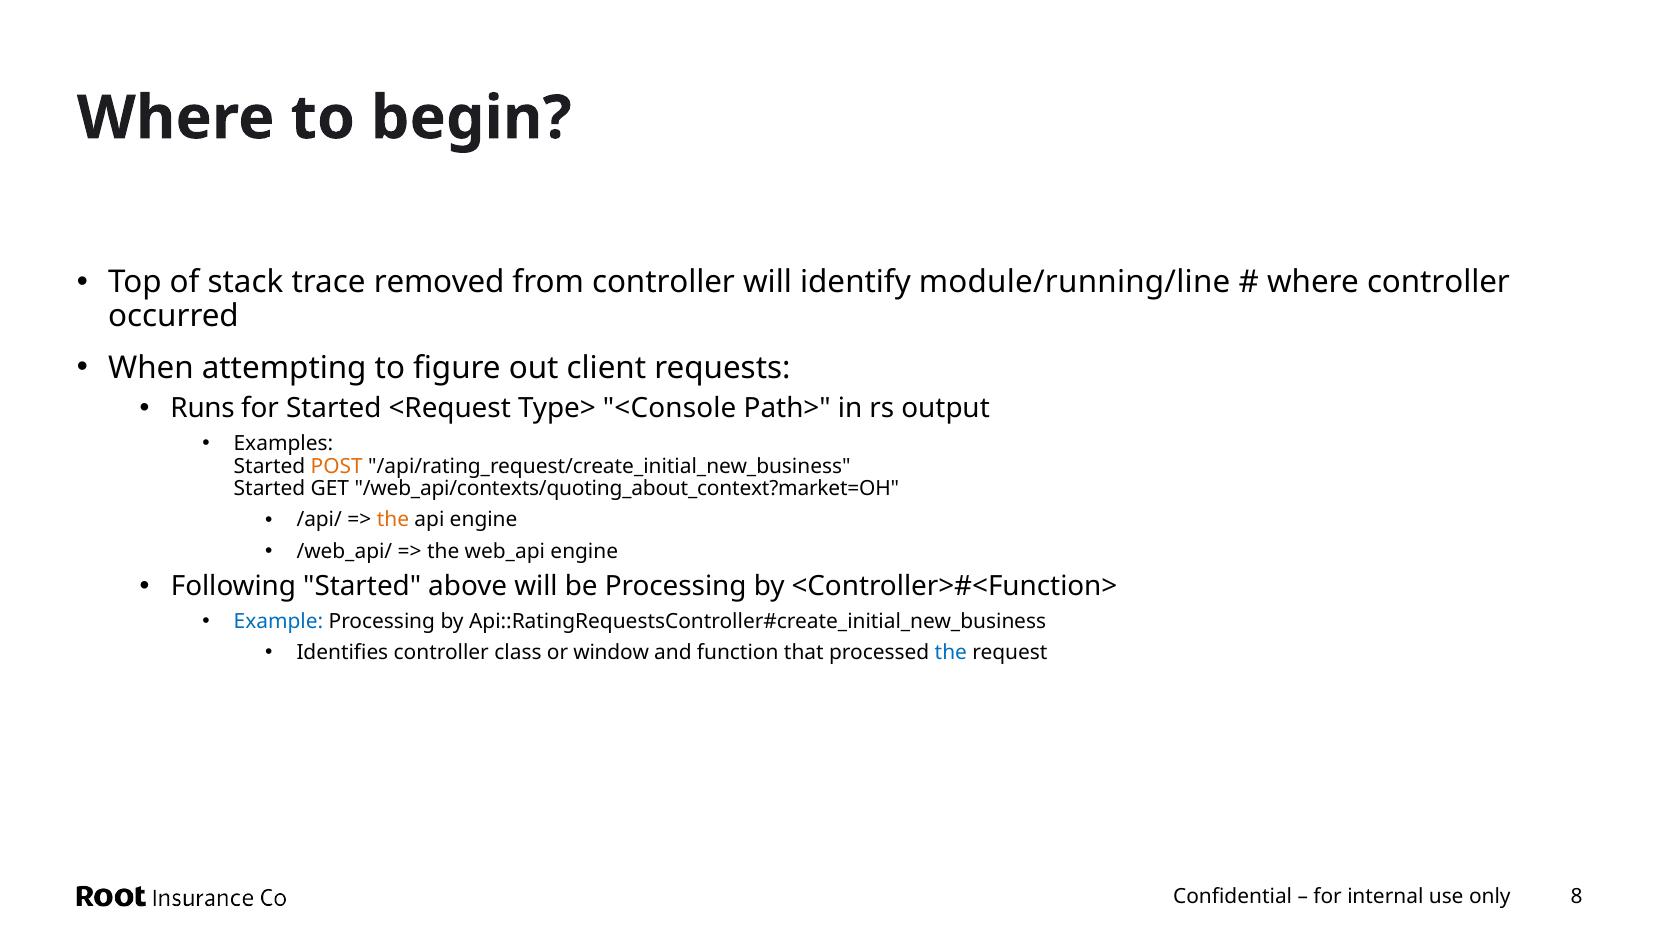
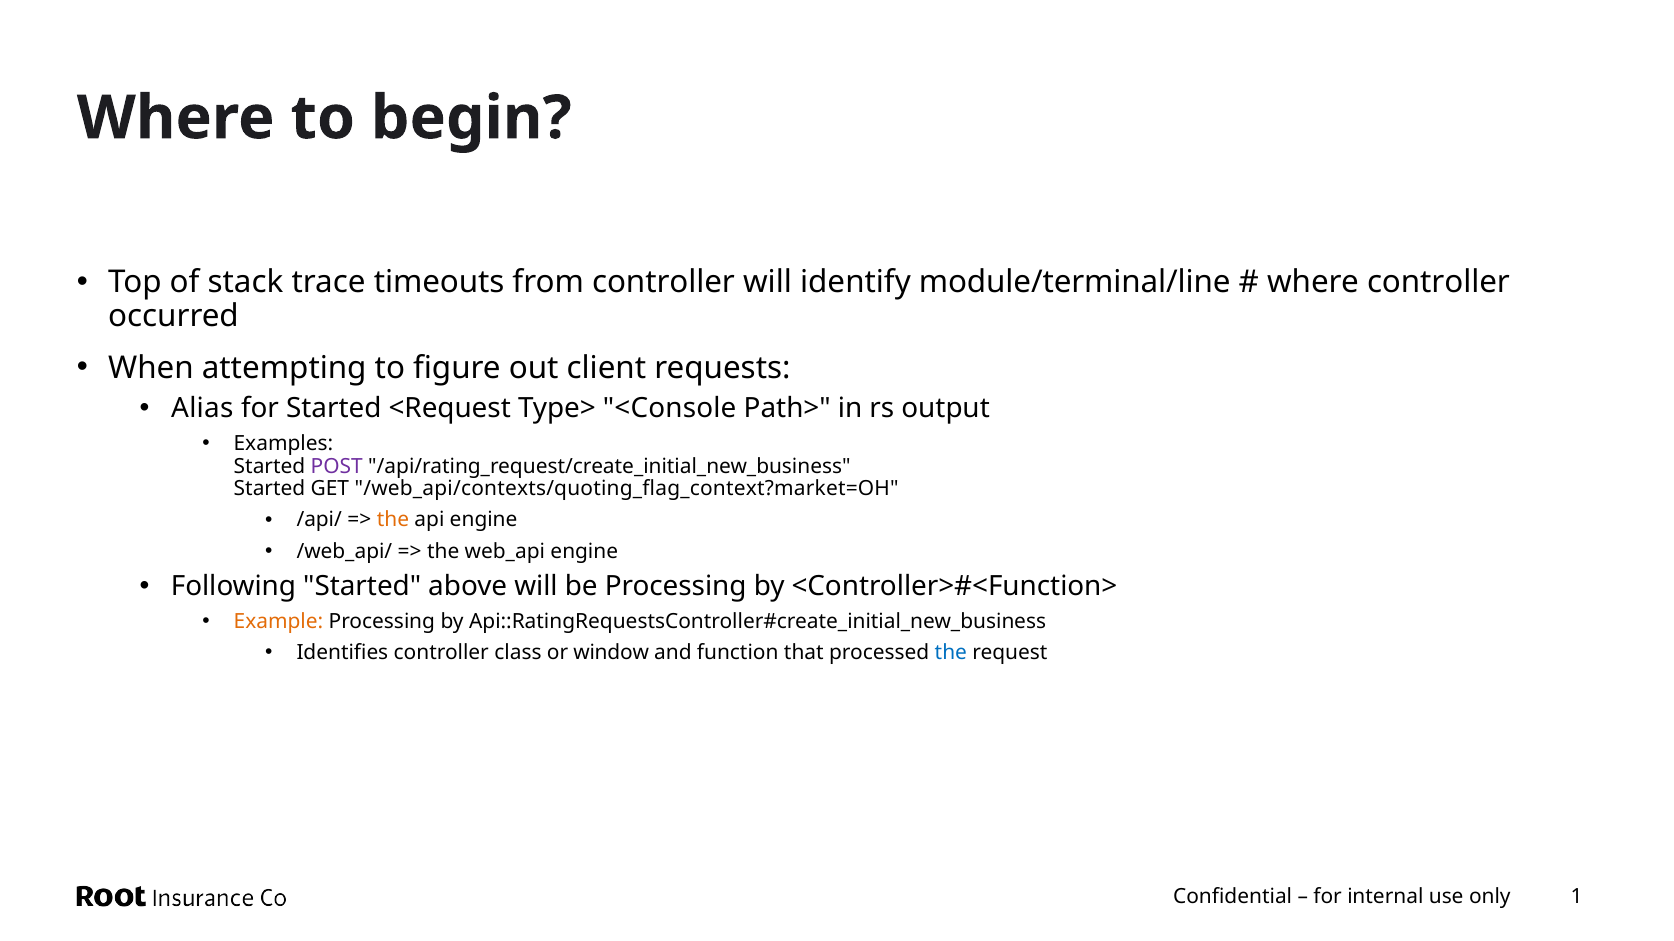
removed: removed -> timeouts
module/running/line: module/running/line -> module/terminal/line
Runs: Runs -> Alias
POST colour: orange -> purple
/web_api/contexts/quoting_about_context?market=OH: /web_api/contexts/quoting_about_context?market=OH -> /web_api/contexts/quoting_flag_context?market=OH
Example colour: blue -> orange
8: 8 -> 1
